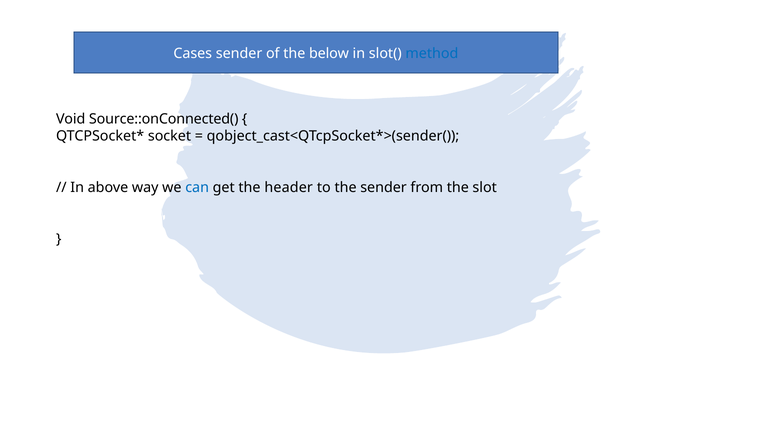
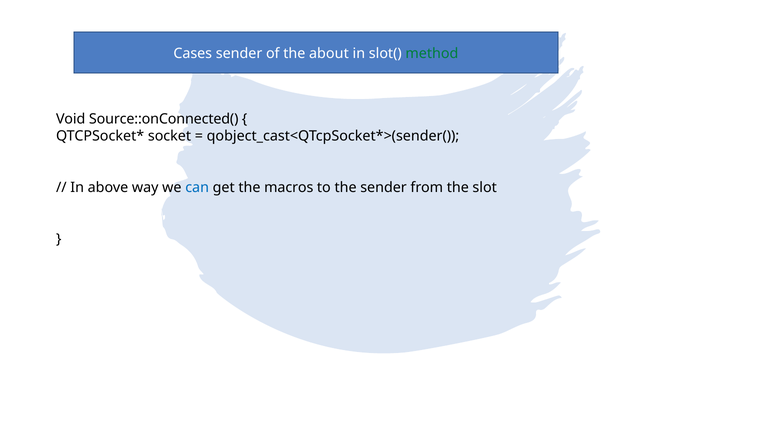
below: below -> about
method colour: blue -> green
header: header -> macros
